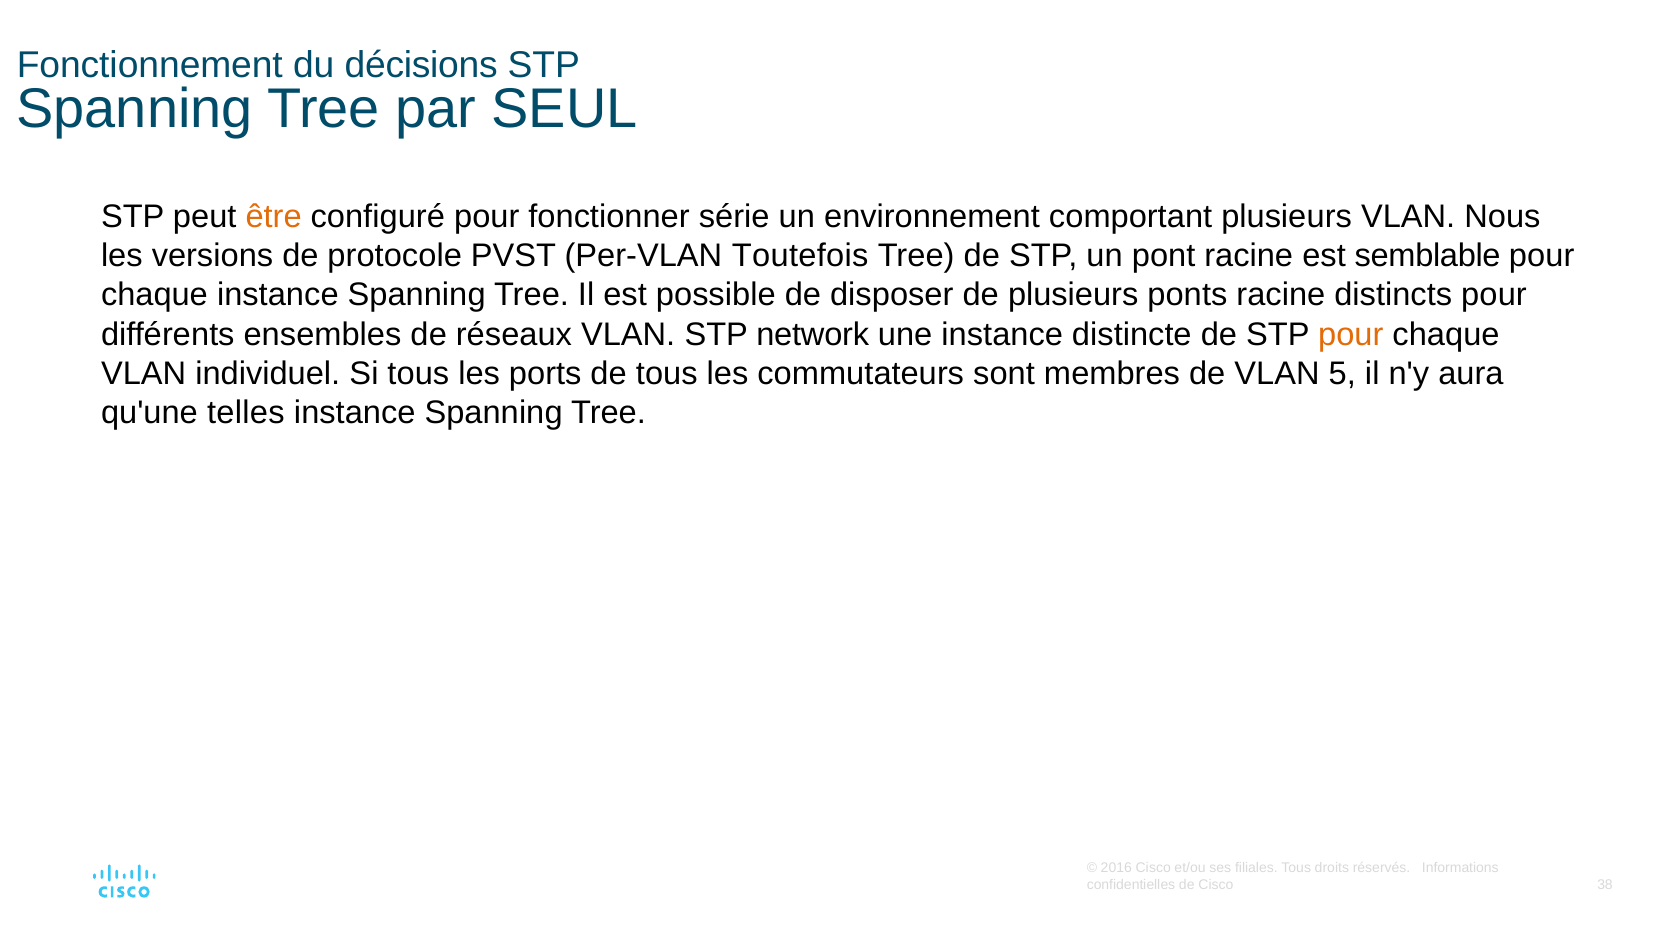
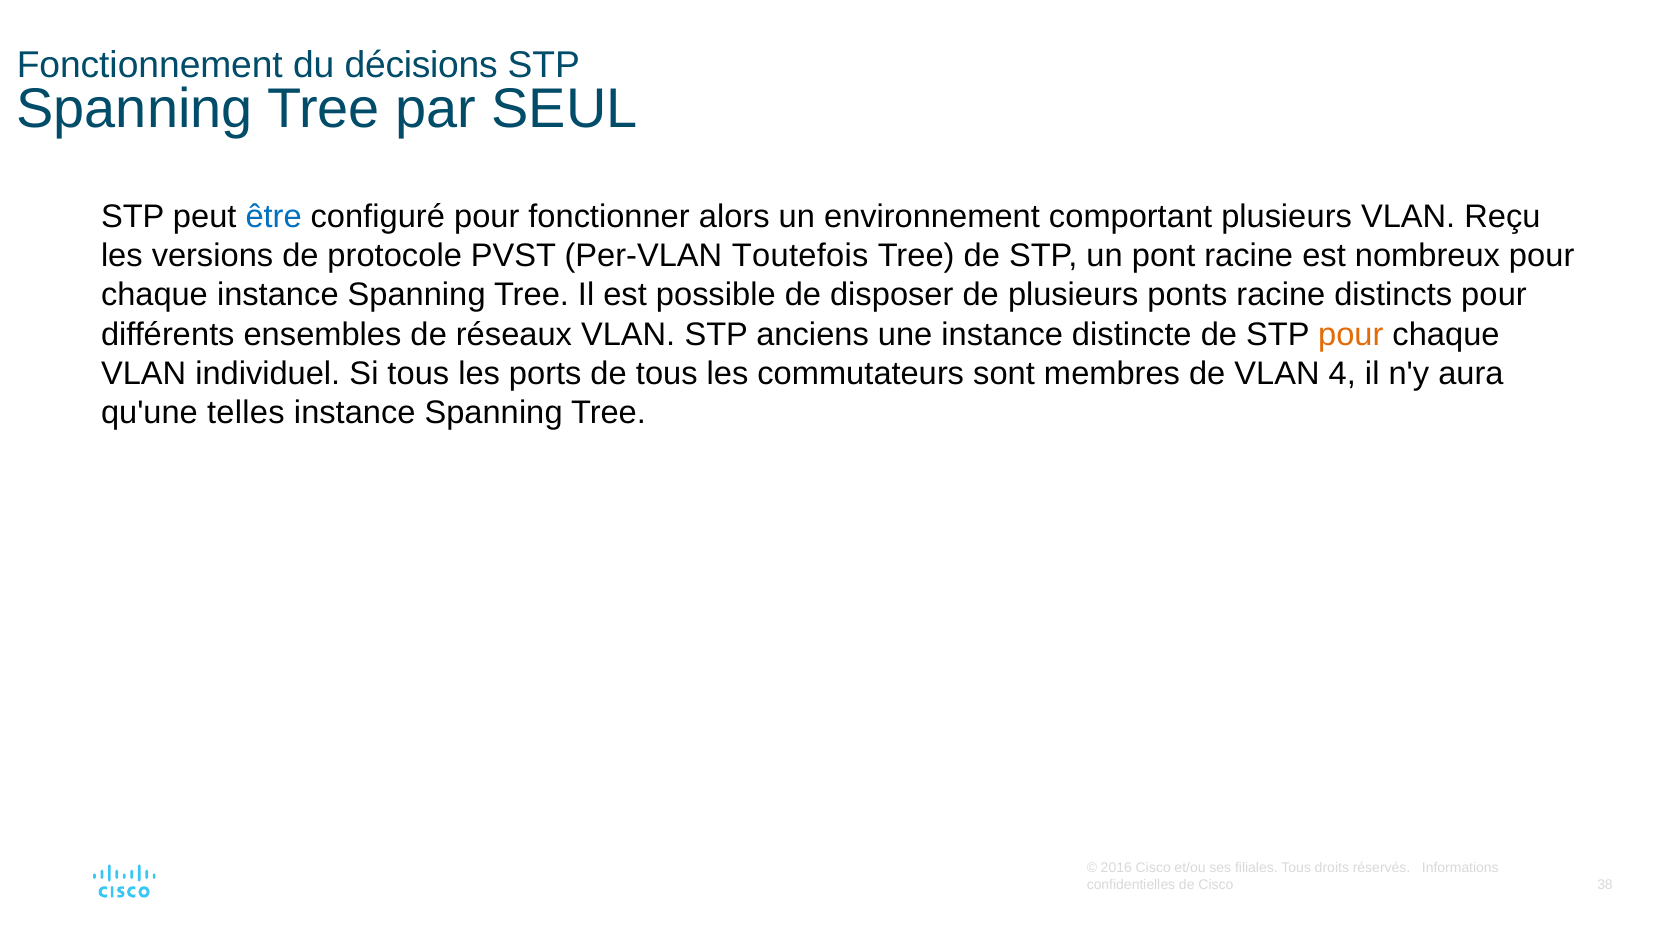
être colour: orange -> blue
série: série -> alors
Nous: Nous -> Reçu
semblable: semblable -> nombreux
network: network -> anciens
5: 5 -> 4
